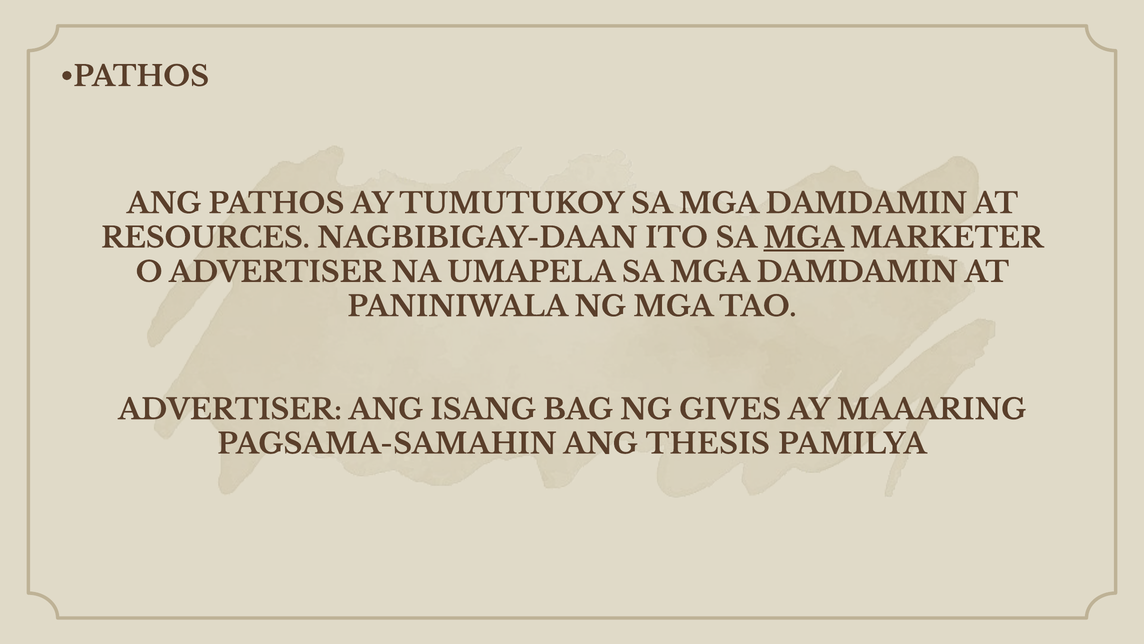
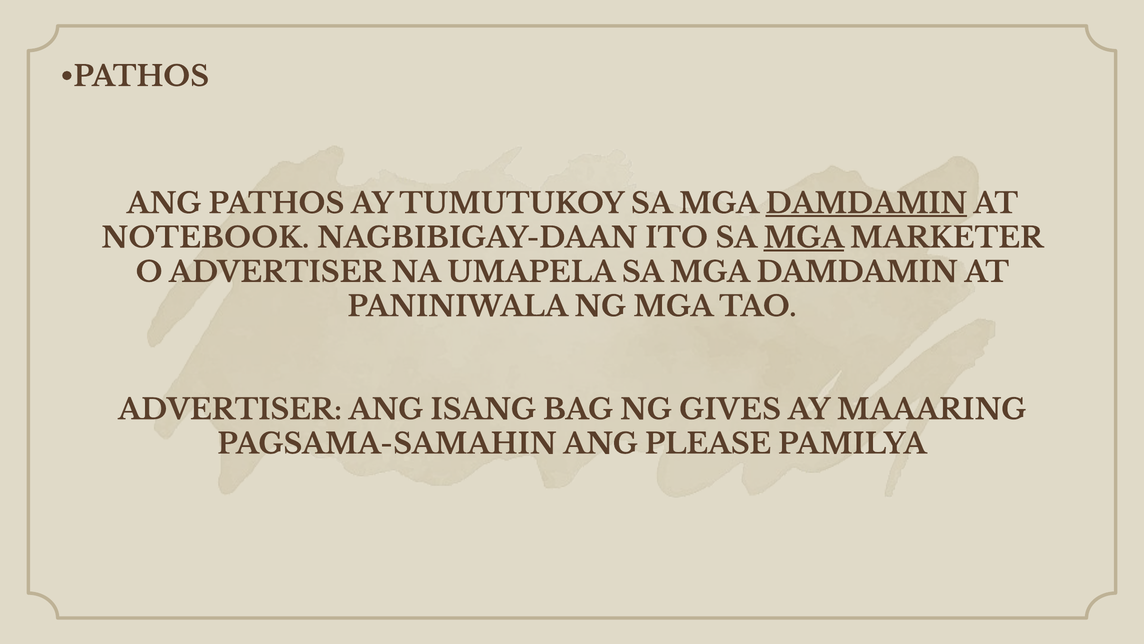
DAMDAMIN at (866, 204) underline: none -> present
RESOURCES: RESOURCES -> NOTEBOOK
THESIS: THESIS -> PLEASE
